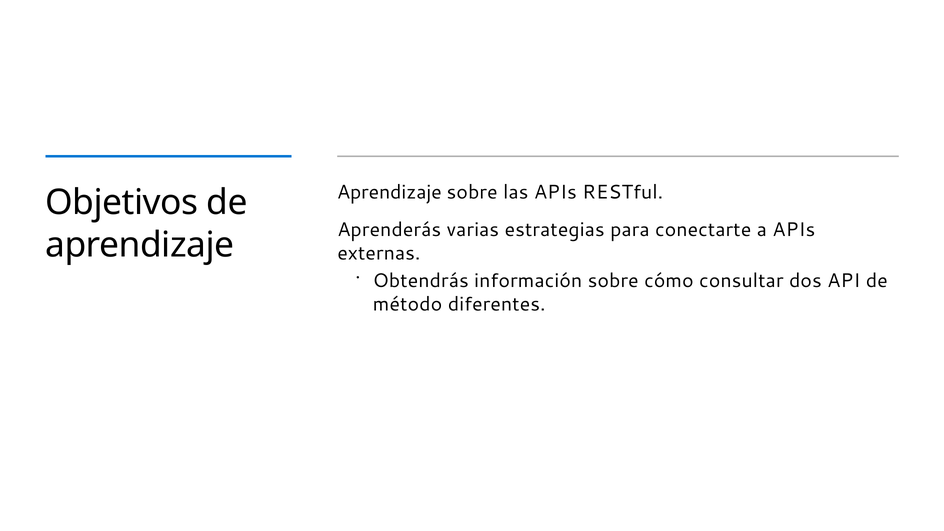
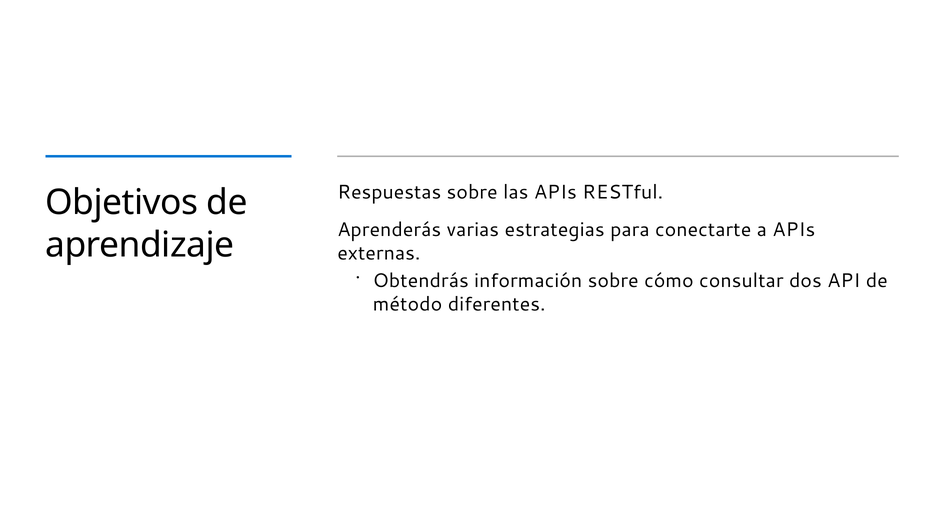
Aprendizaje at (389, 192): Aprendizaje -> Respuestas
